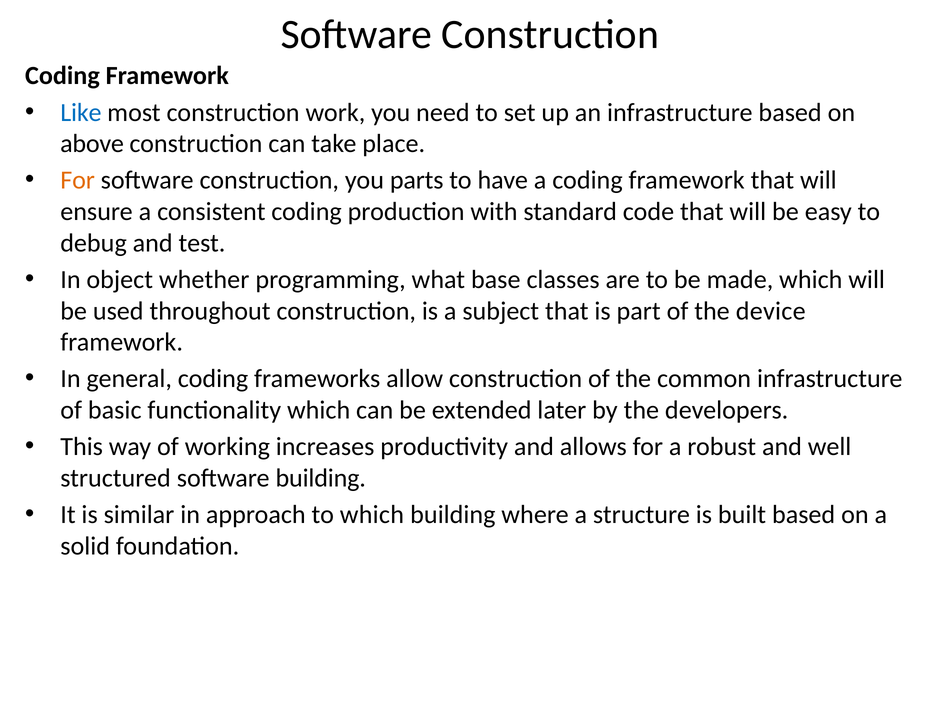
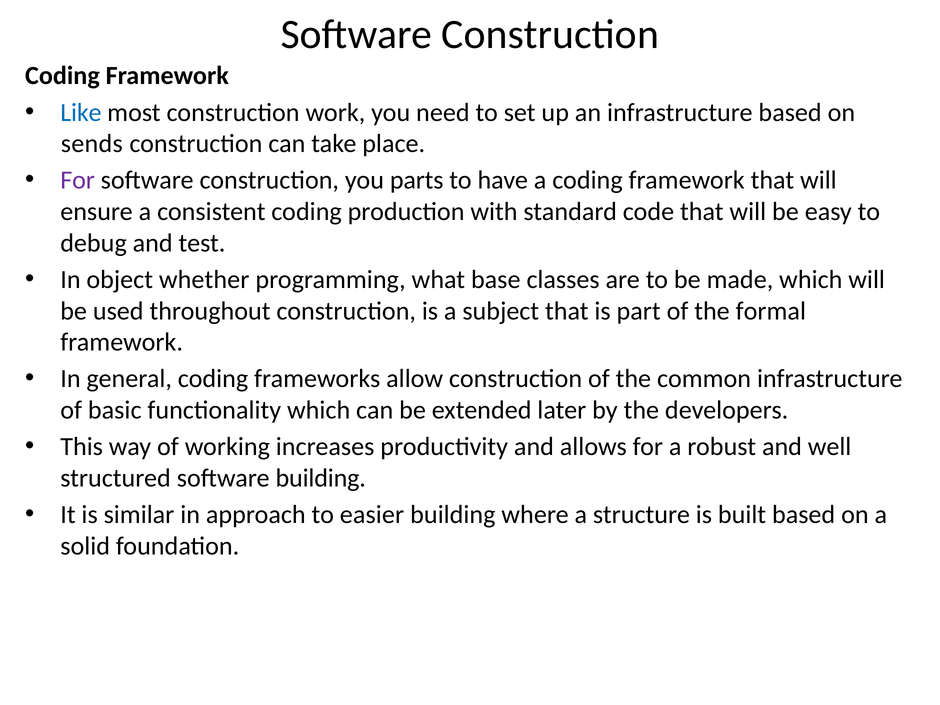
above: above -> sends
For at (78, 180) colour: orange -> purple
device: device -> formal
to which: which -> easier
